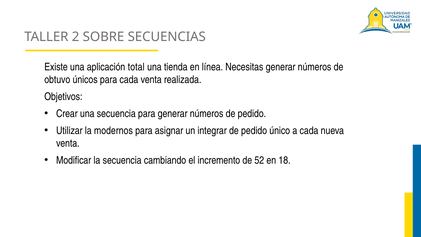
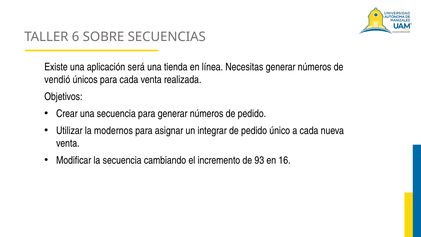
2: 2 -> 6
total: total -> será
obtuvo: obtuvo -> vendió
52: 52 -> 93
18: 18 -> 16
